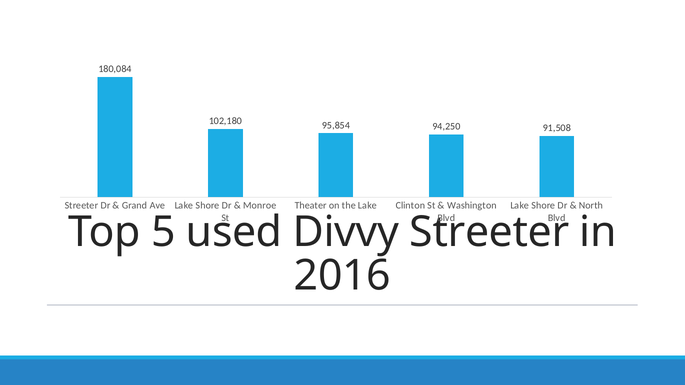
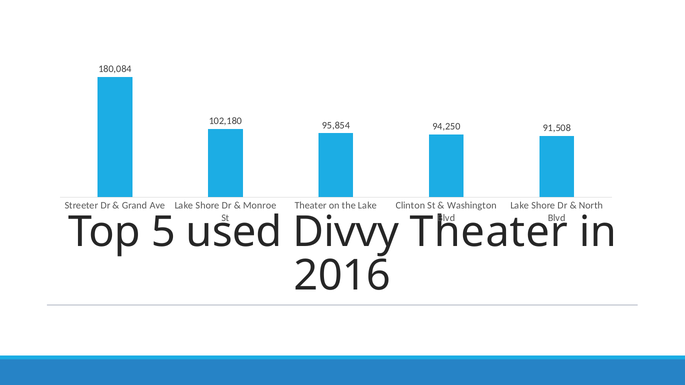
Divvy Streeter: Streeter -> Theater
